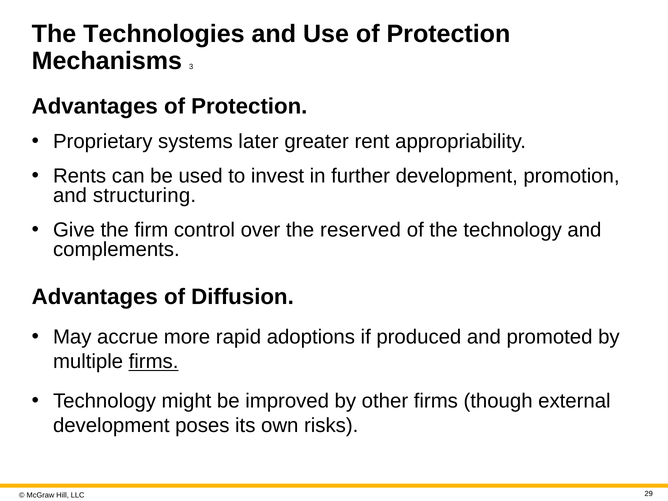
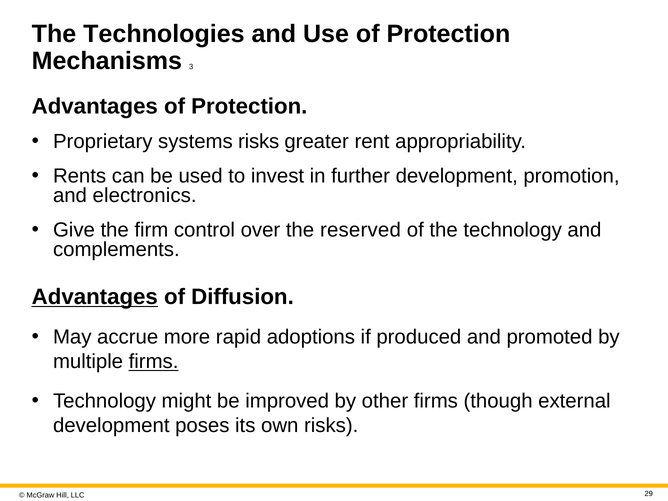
systems later: later -> risks
structuring: structuring -> electronics
Advantages at (95, 297) underline: none -> present
